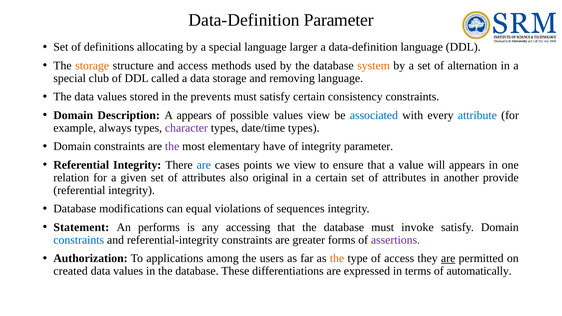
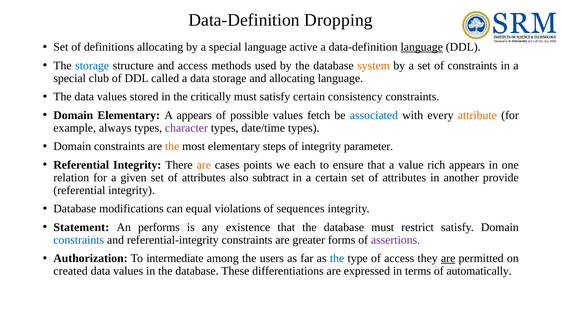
Data-Definition Parameter: Parameter -> Dropping
larger: larger -> active
language at (422, 47) underline: none -> present
storage at (92, 66) colour: orange -> blue
of alternation: alternation -> constraints
and removing: removing -> allocating
prevents: prevents -> critically
Domain Description: Description -> Elementary
values view: view -> fetch
attribute colour: blue -> orange
the at (172, 146) colour: purple -> orange
have: have -> steps
are at (204, 165) colour: blue -> orange
we view: view -> each
will: will -> rich
original: original -> subtract
accessing: accessing -> existence
invoke: invoke -> restrict
applications: applications -> intermediate
the at (337, 259) colour: orange -> blue
